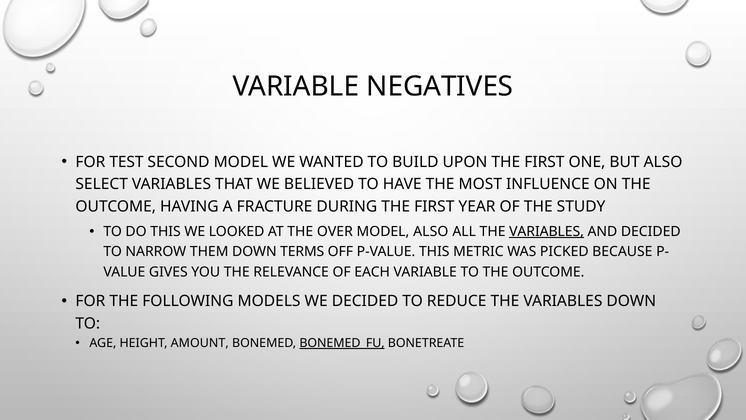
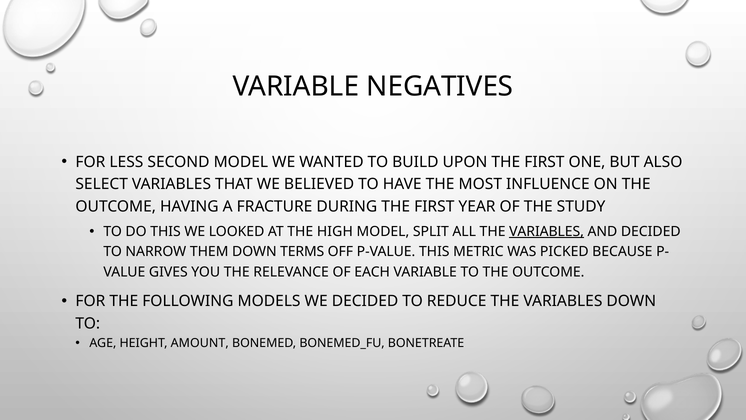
TEST: TEST -> LESS
OVER: OVER -> HIGH
MODEL ALSO: ALSO -> SPLIT
BONEMED_FU underline: present -> none
